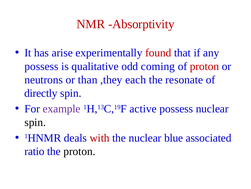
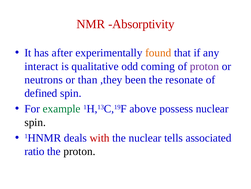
arise: arise -> after
found colour: red -> orange
possess at (41, 66): possess -> interact
proton at (204, 66) colour: red -> purple
each: each -> been
directly: directly -> defined
example colour: purple -> green
active: active -> above
blue: blue -> tells
